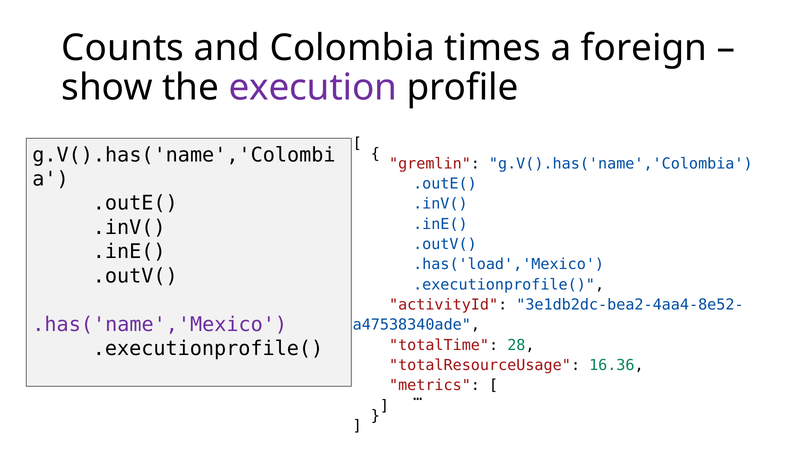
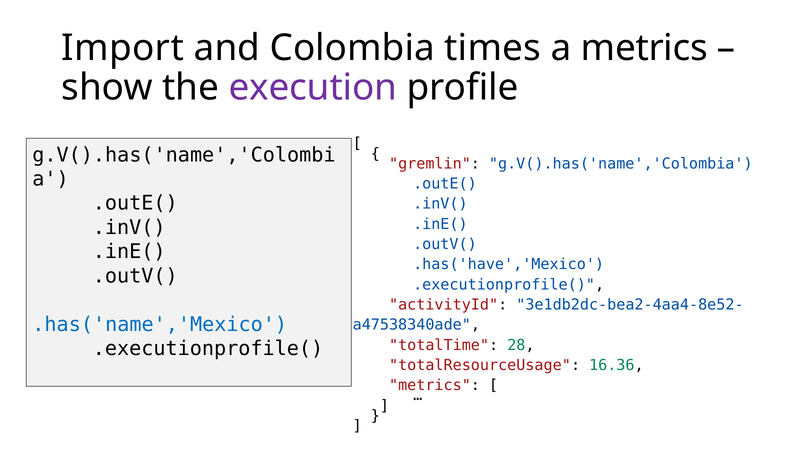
Counts: Counts -> Import
a foreign: foreign -> metrics
.has('load','Mexico: .has('load','Mexico -> .has('have','Mexico
.has('name','Mexico colour: purple -> blue
